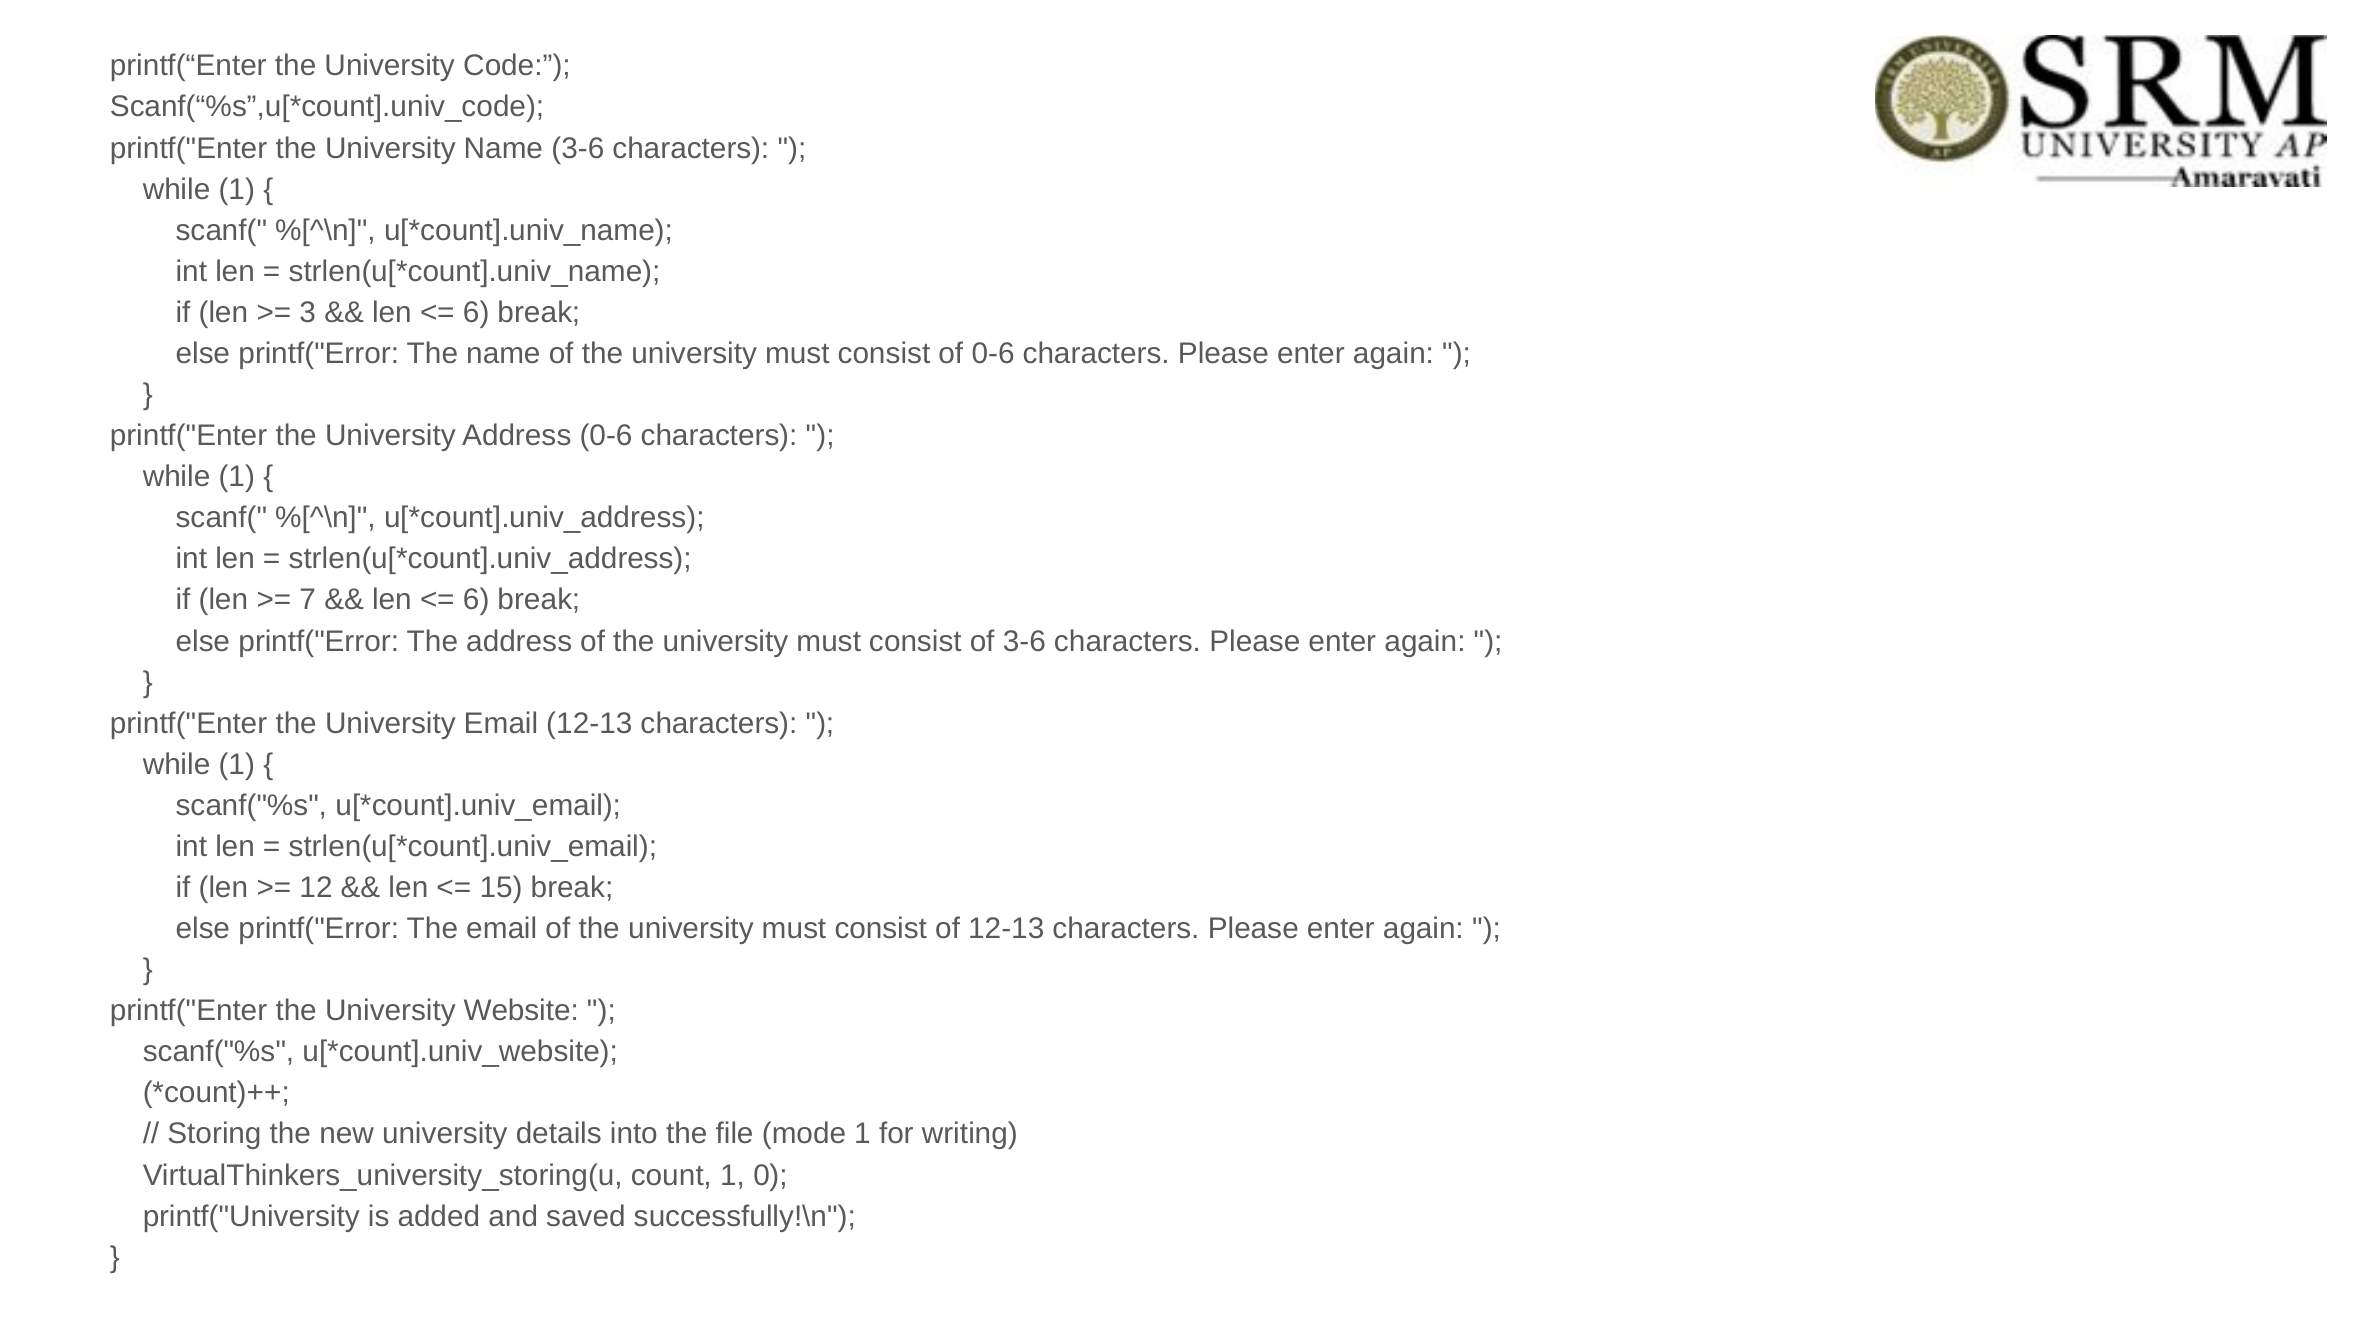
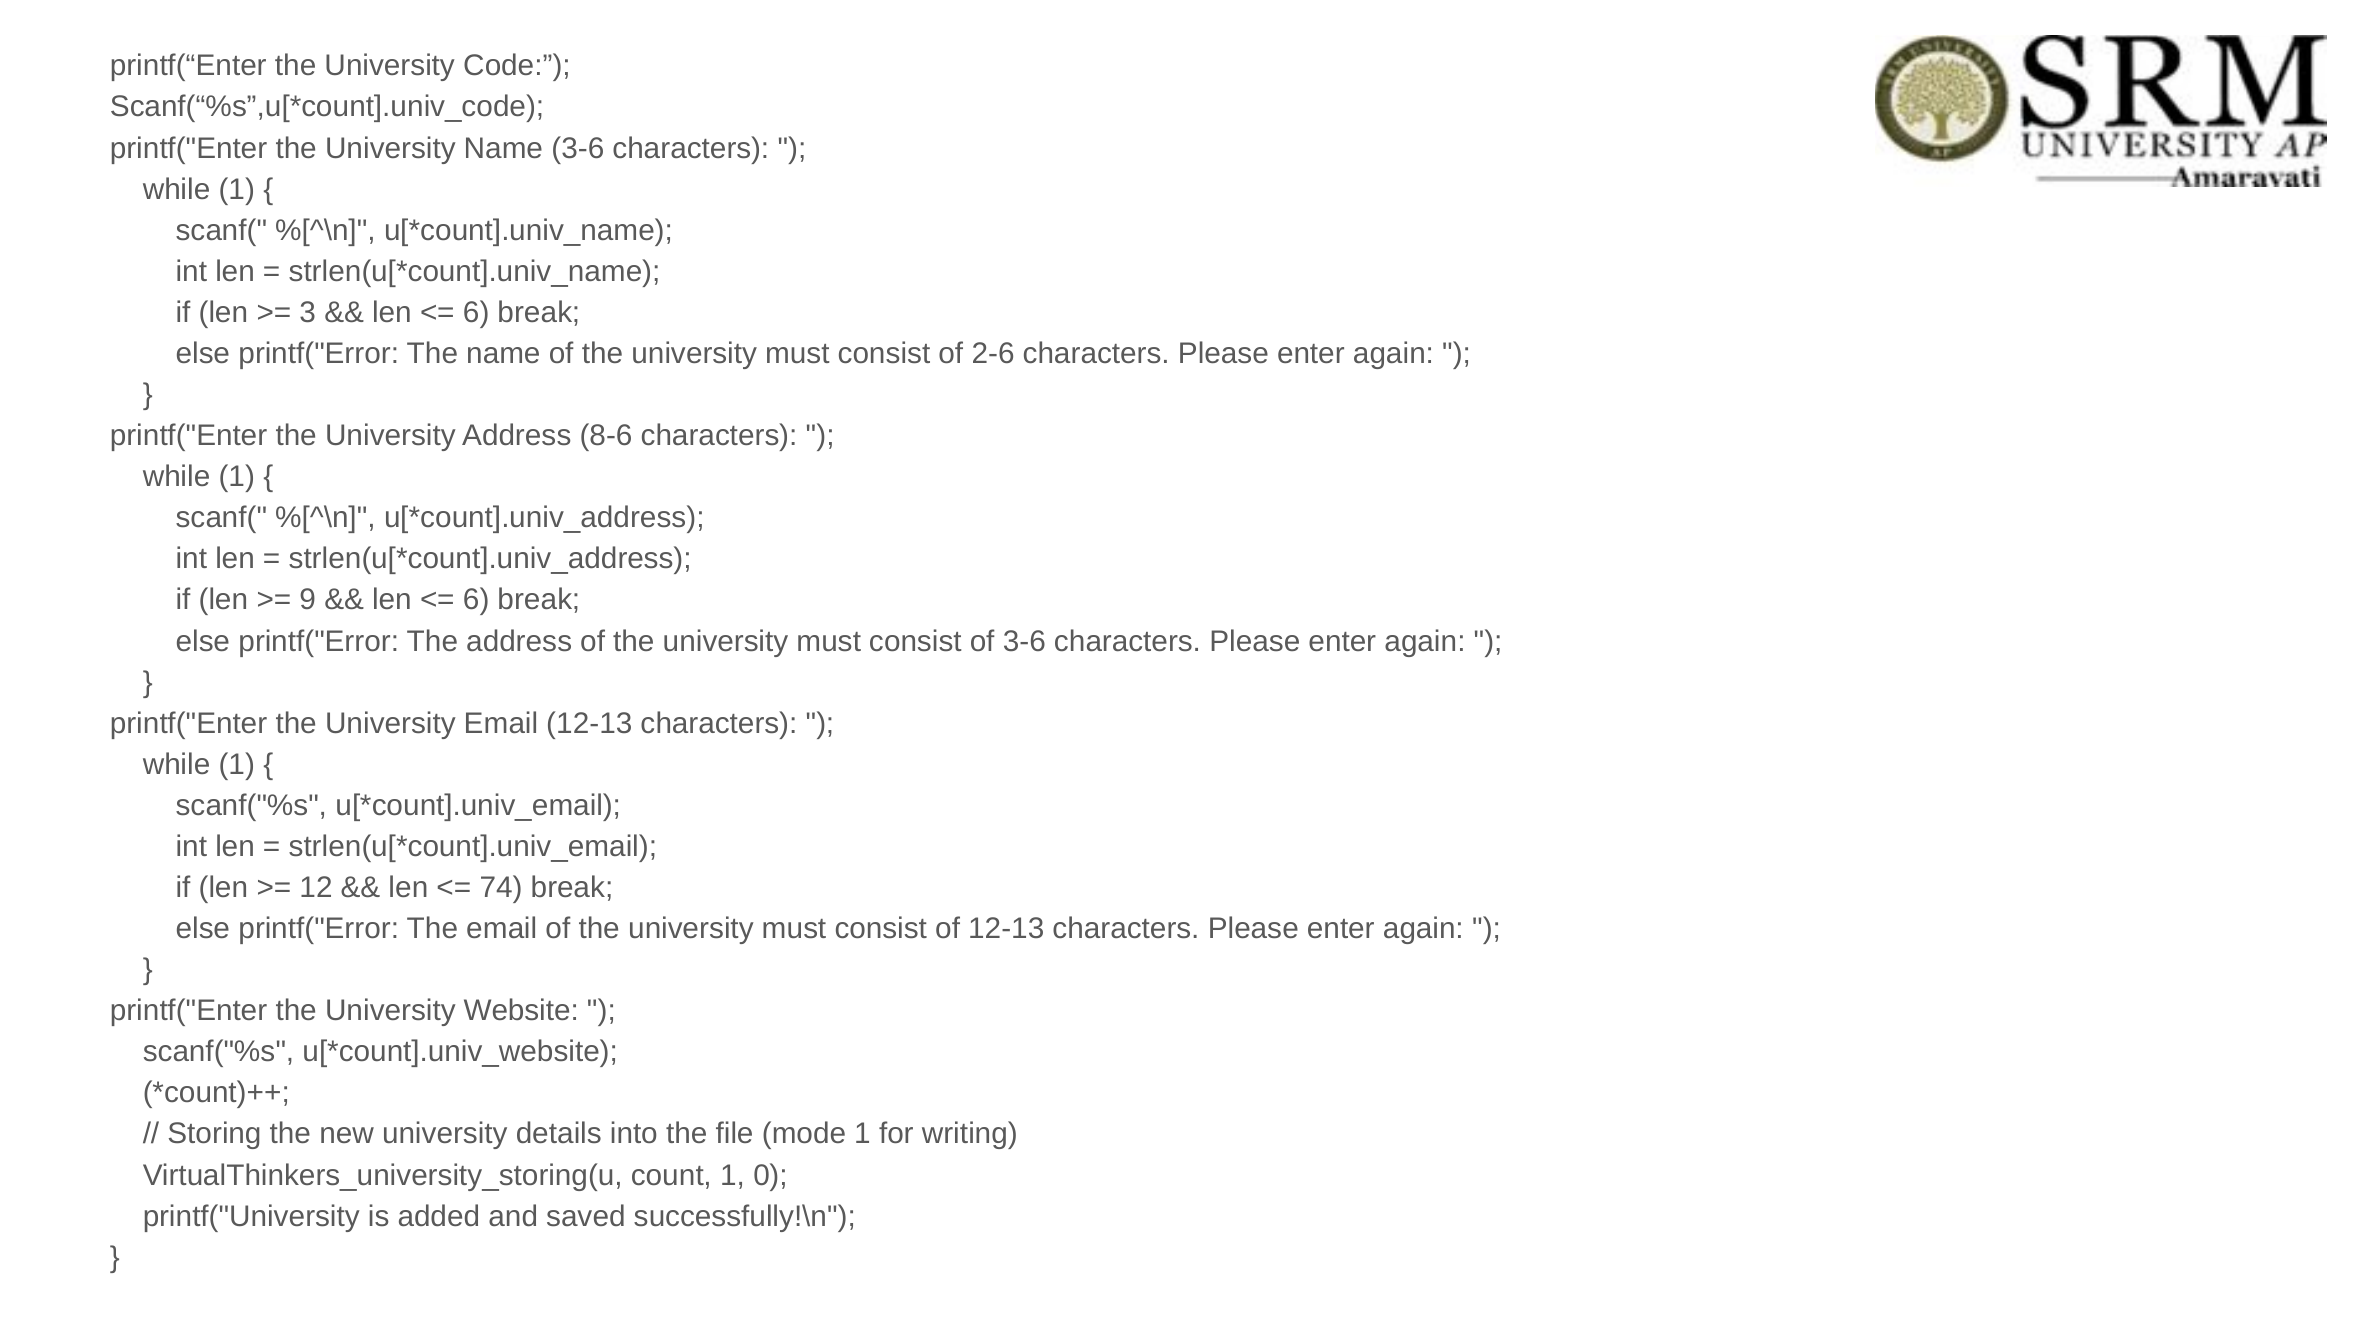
of 0-6: 0-6 -> 2-6
Address 0-6: 0-6 -> 8-6
7: 7 -> 9
15: 15 -> 74
